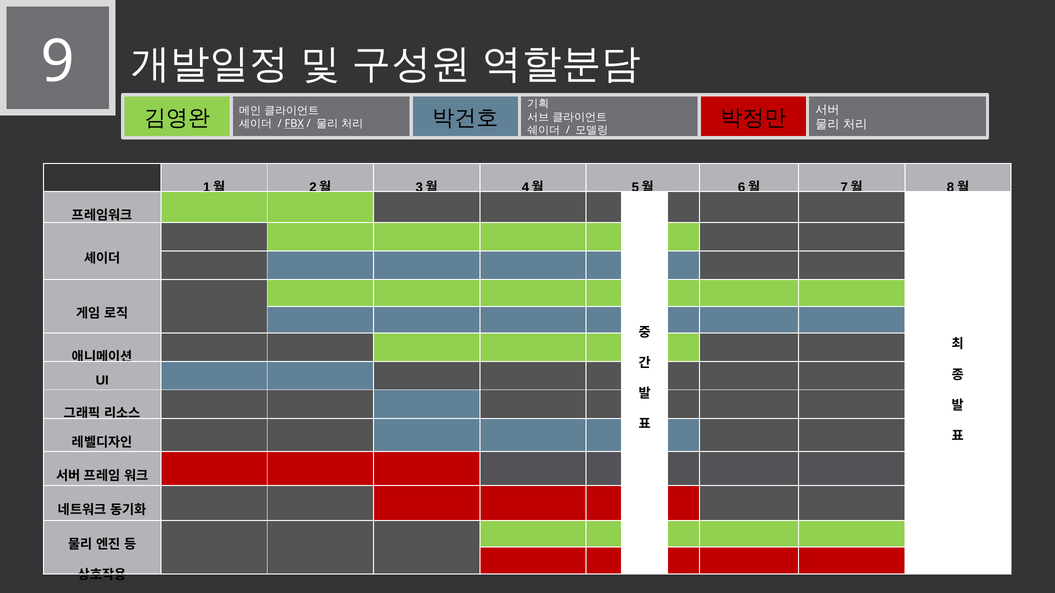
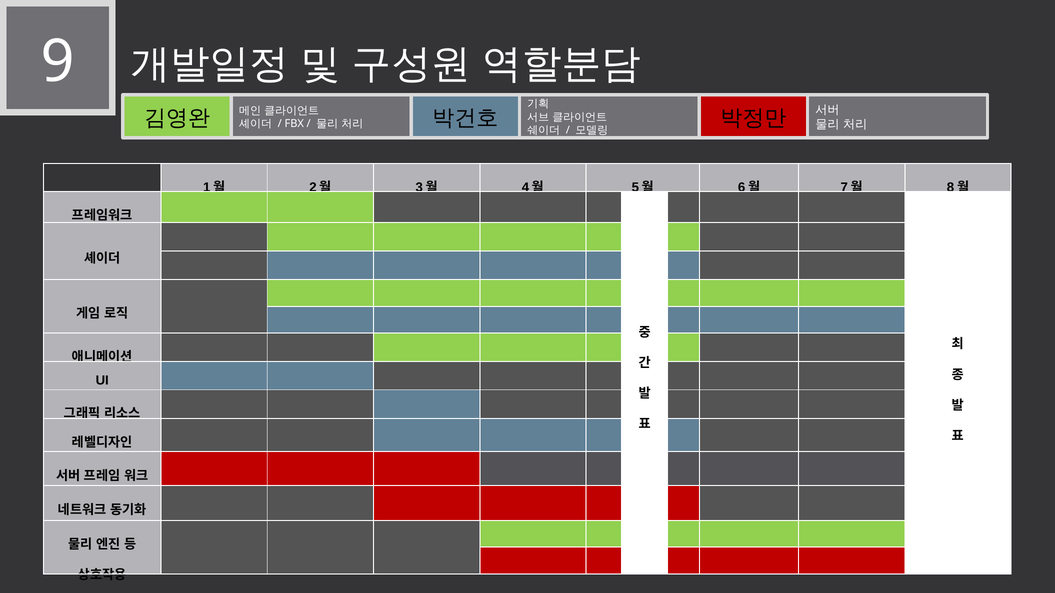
FBX underline: present -> none
